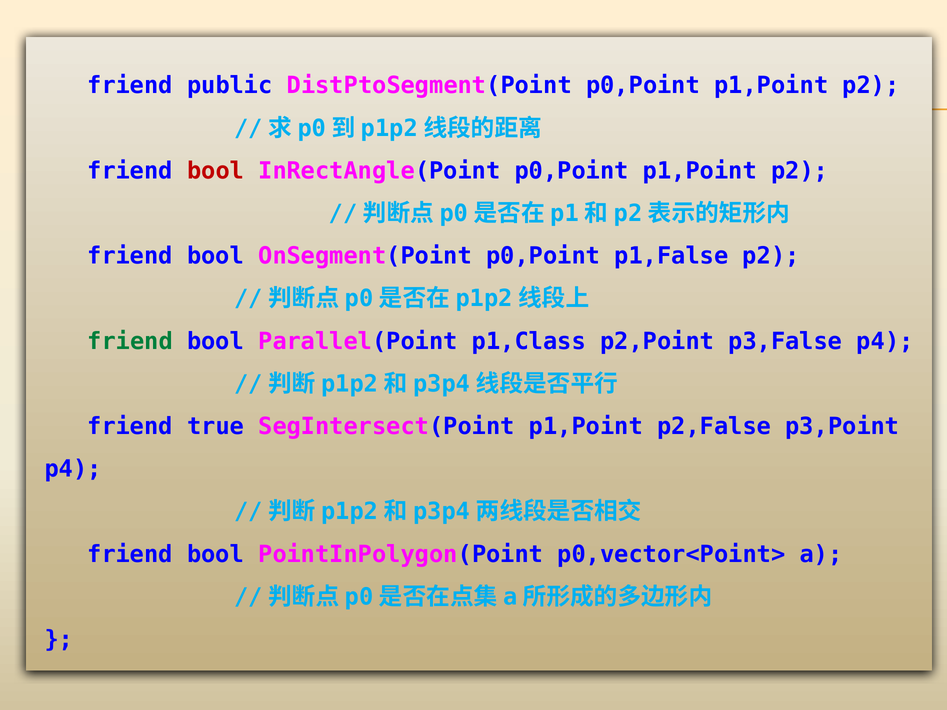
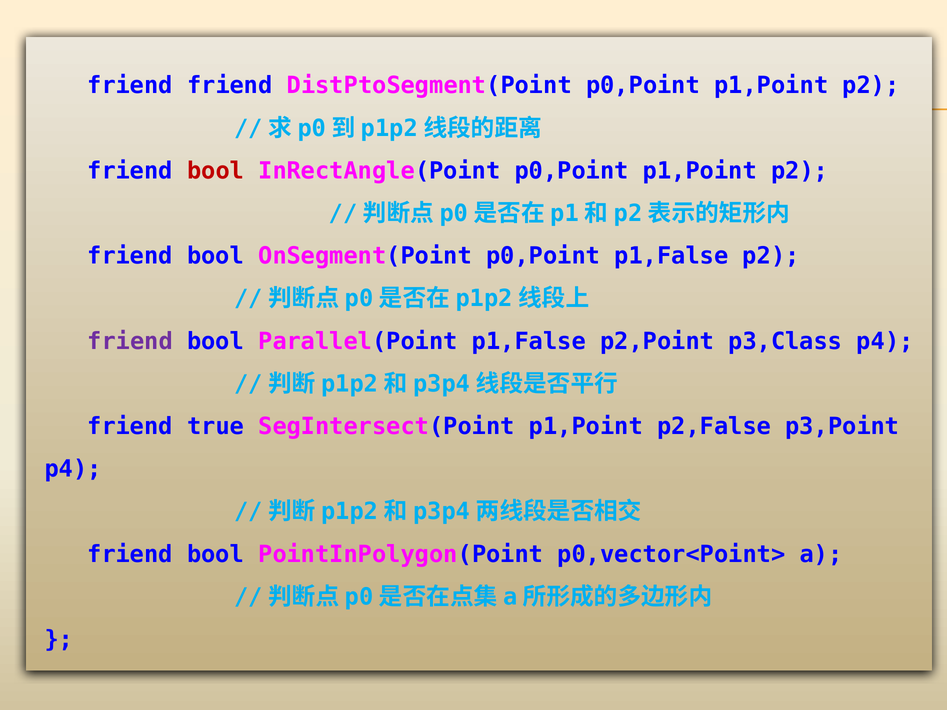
friend public: public -> friend
friend at (130, 341) colour: green -> purple
Parallel(Point p1,Class: p1,Class -> p1,False
p3,False: p3,False -> p3,Class
